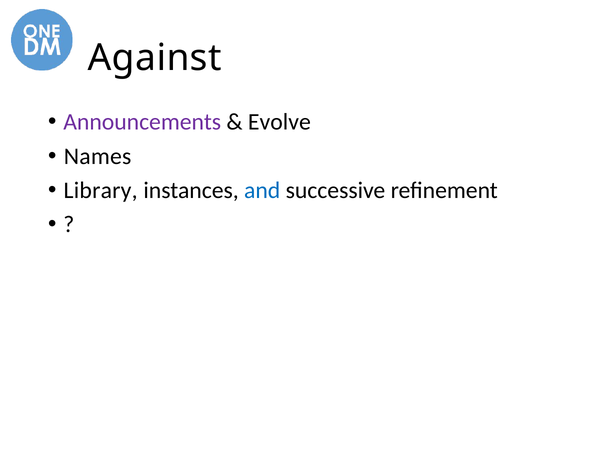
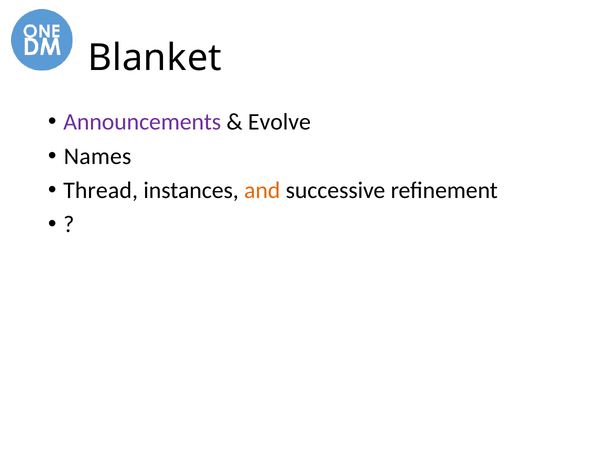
Against: Against -> Blanket
Library: Library -> Thread
and colour: blue -> orange
